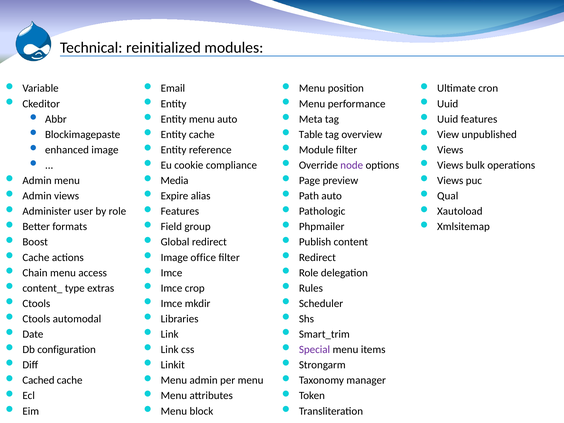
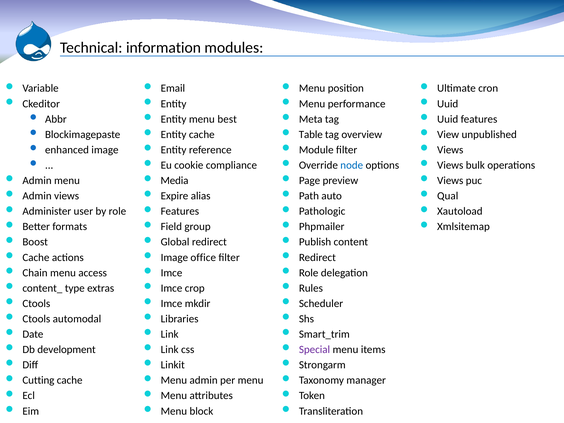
reinitialized: reinitialized -> information
menu auto: auto -> best
node colour: purple -> blue
configuration: configuration -> development
Cached: Cached -> Cutting
